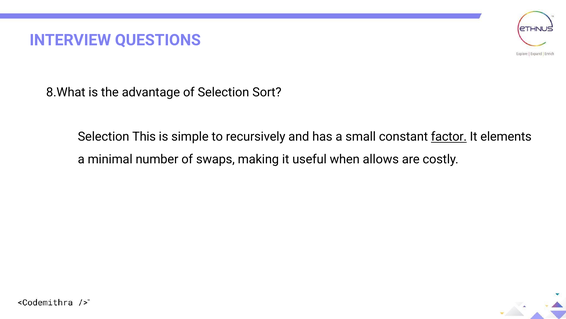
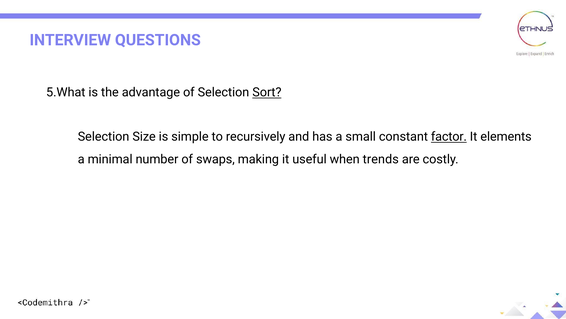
8.What: 8.What -> 5.What
Sort underline: none -> present
This: This -> Size
allows: allows -> trends
